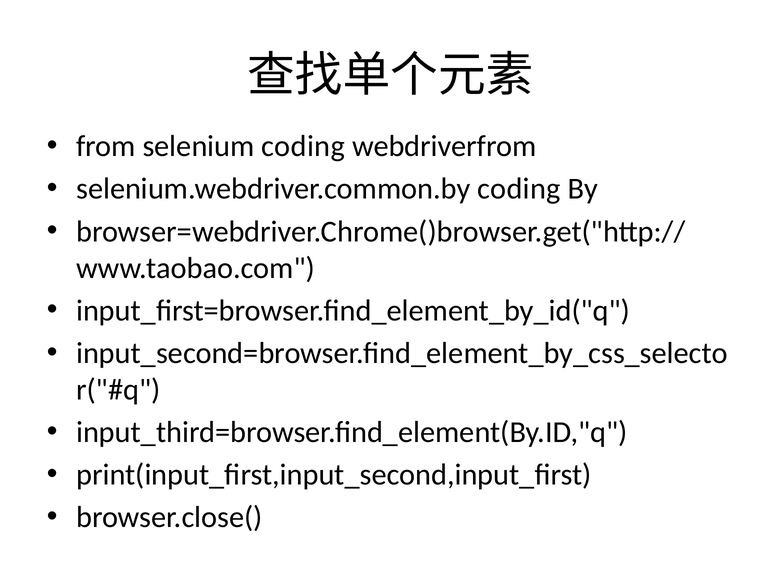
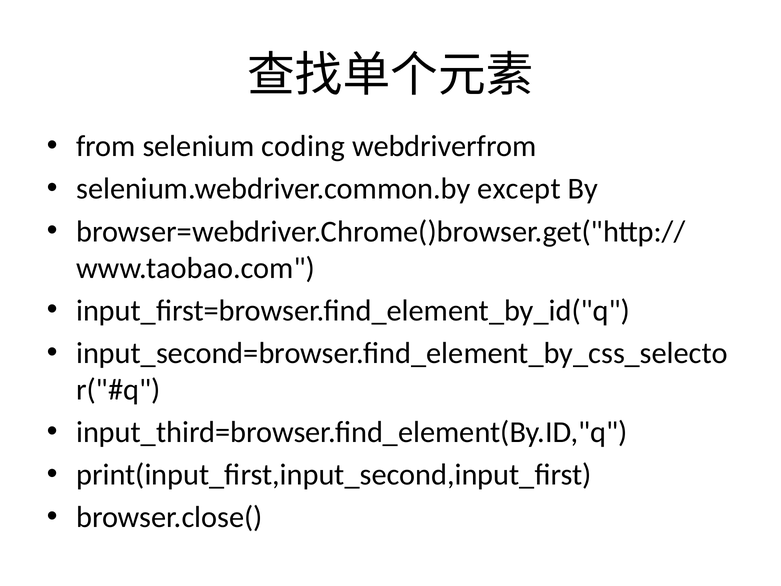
selenium.webdriver.common.by coding: coding -> except
